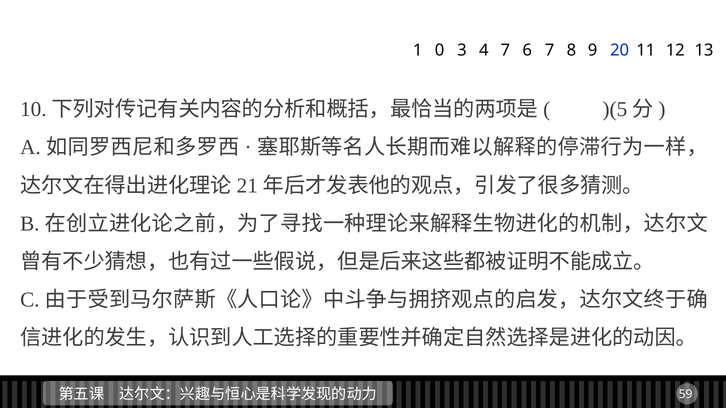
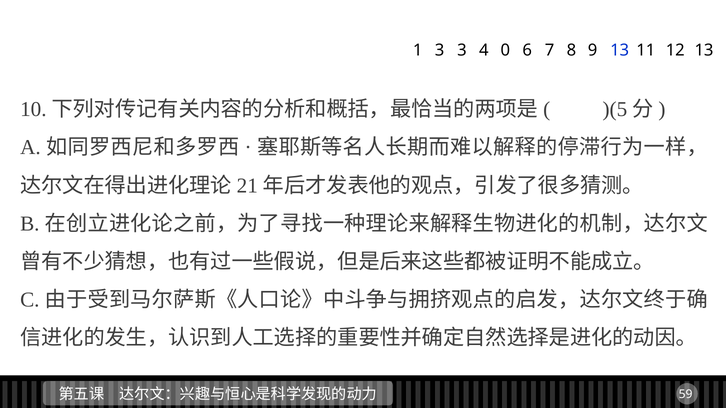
1 0: 0 -> 3
4 7: 7 -> 0
9 20: 20 -> 13
